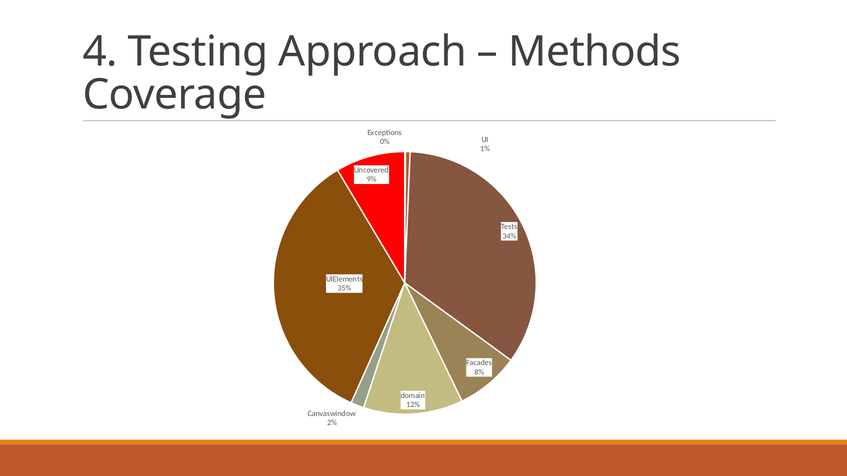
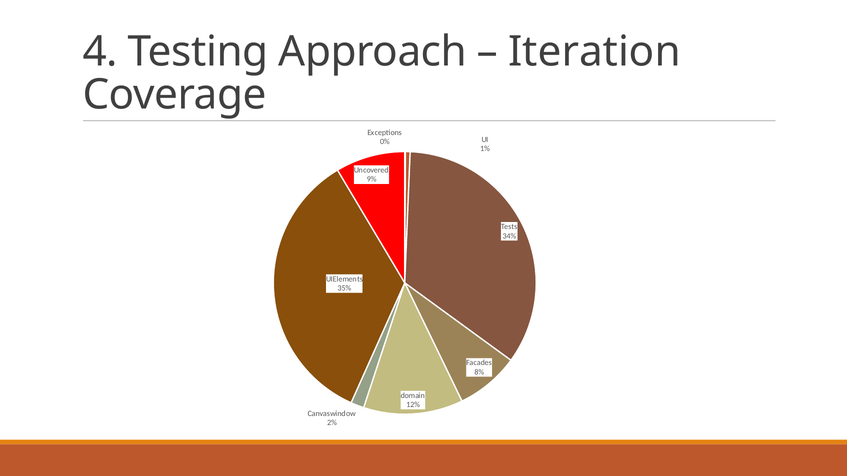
Methods: Methods -> Iteration
